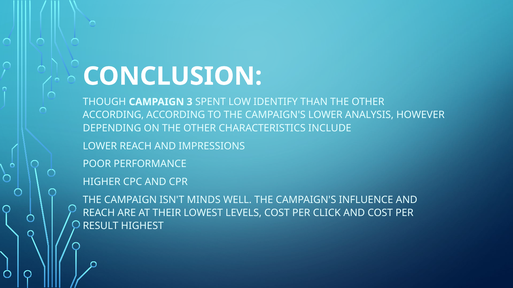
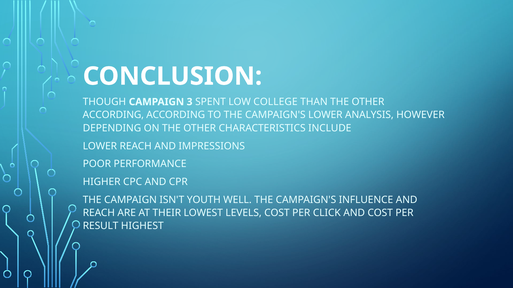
IDENTIFY: IDENTIFY -> COLLEGE
MINDS: MINDS -> YOUTH
